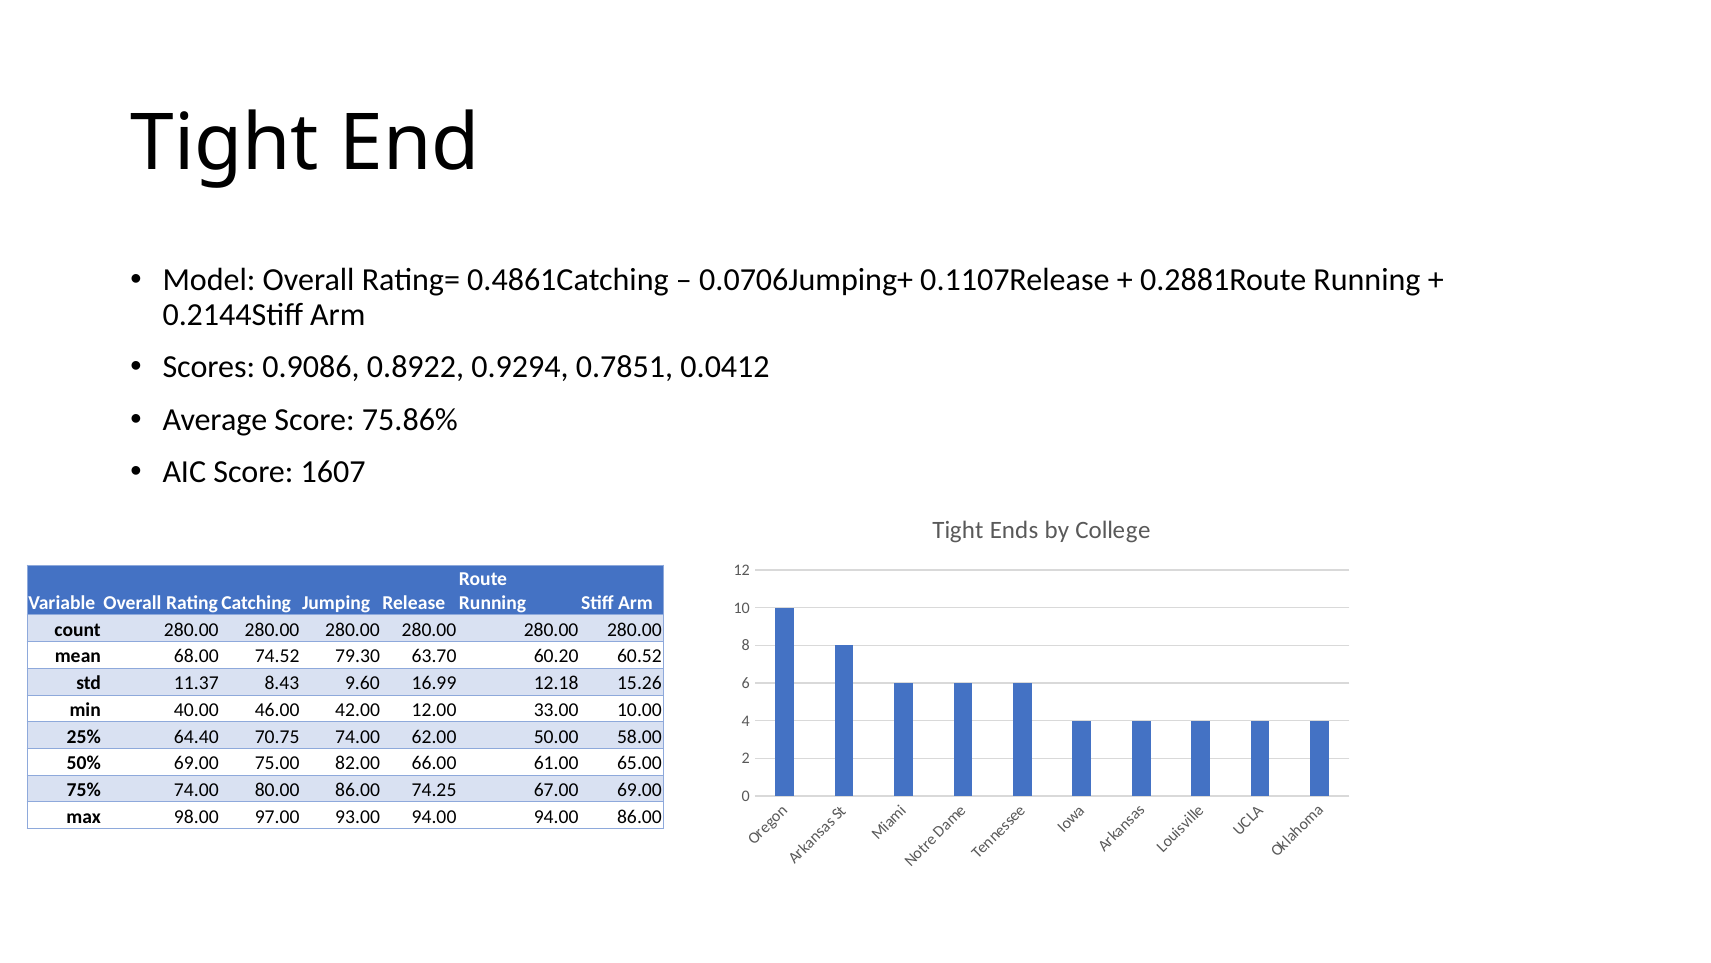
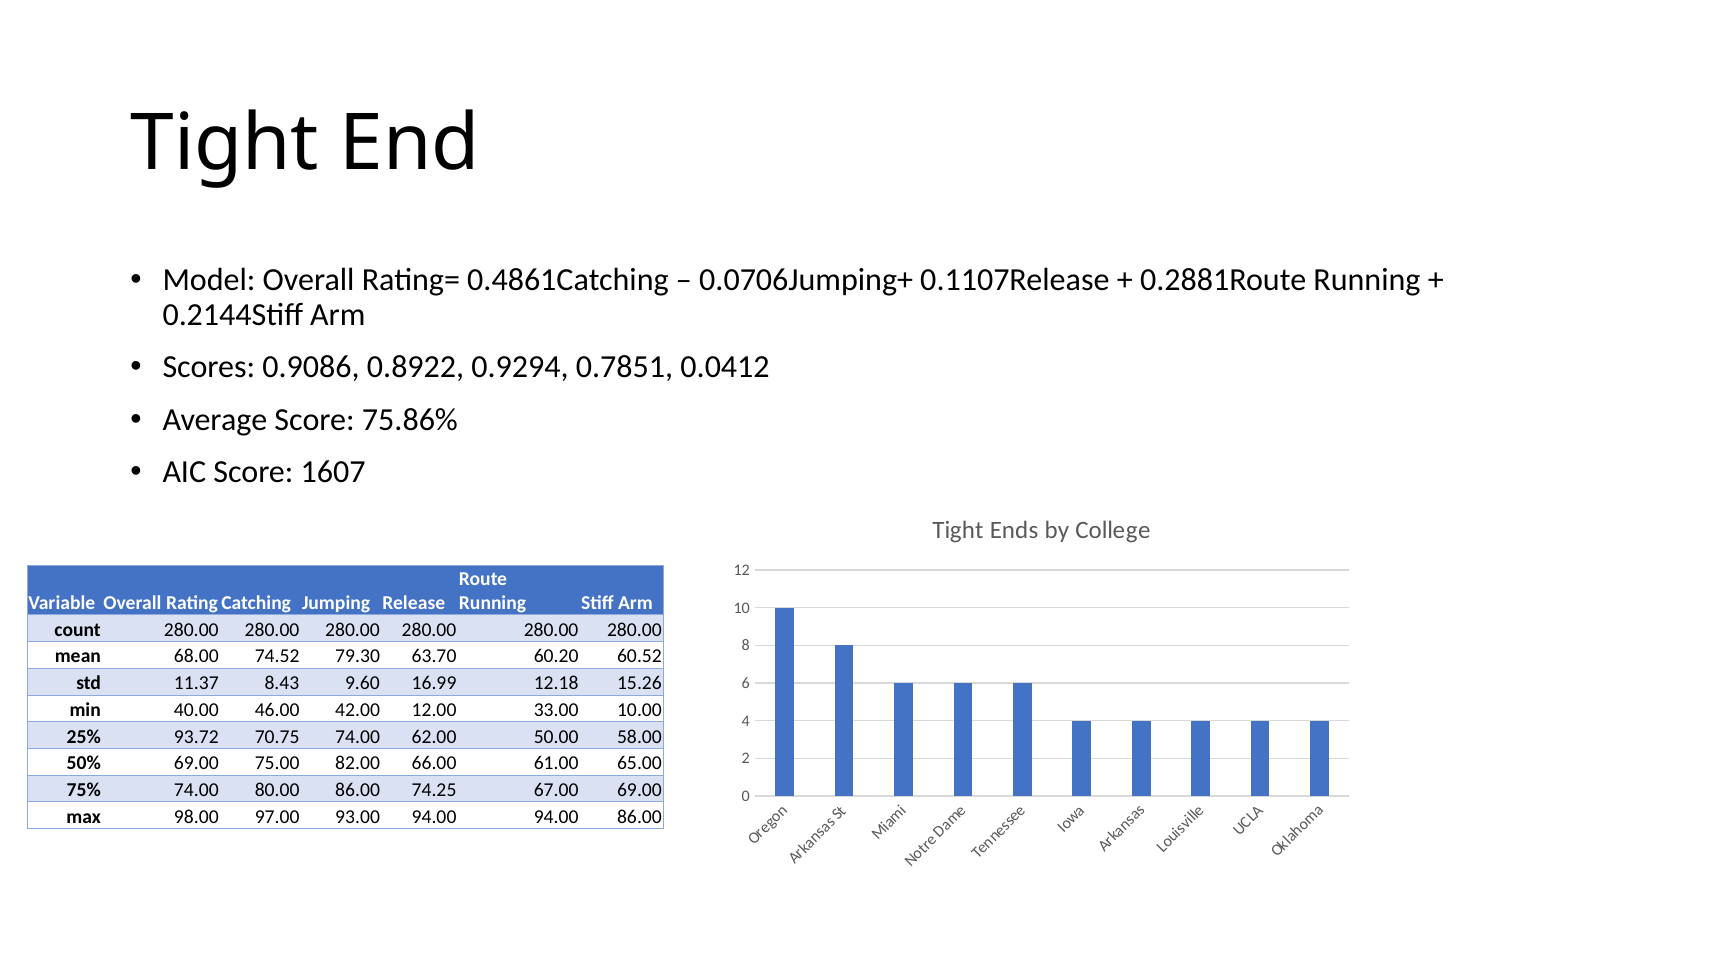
64.40: 64.40 -> 93.72
